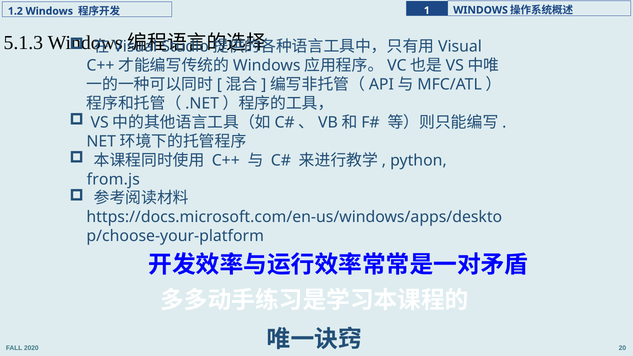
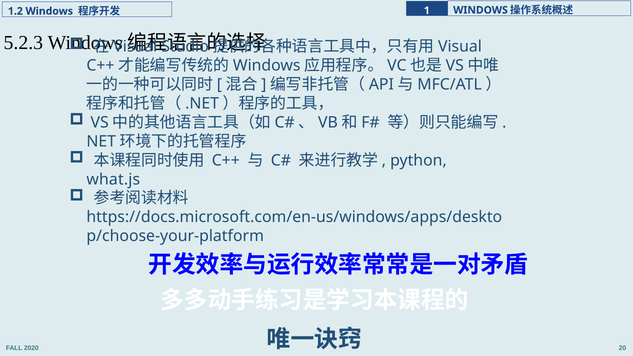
5.1.3: 5.1.3 -> 5.2.3
from.js: from.js -> what.js
